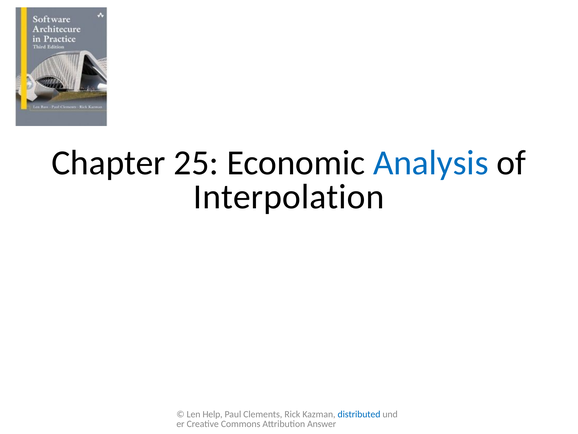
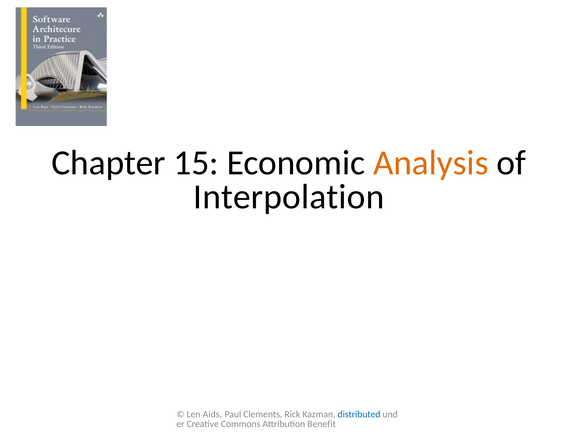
25: 25 -> 15
Analysis colour: blue -> orange
Help: Help -> Aids
Answer: Answer -> Benefit
